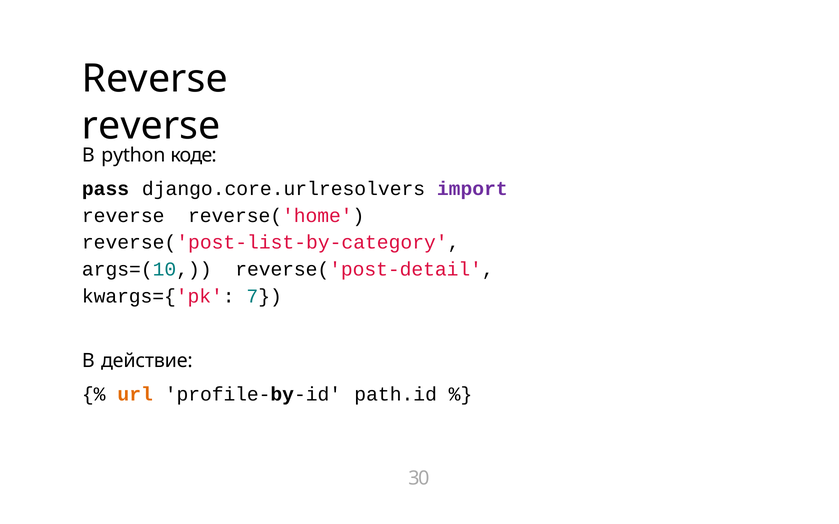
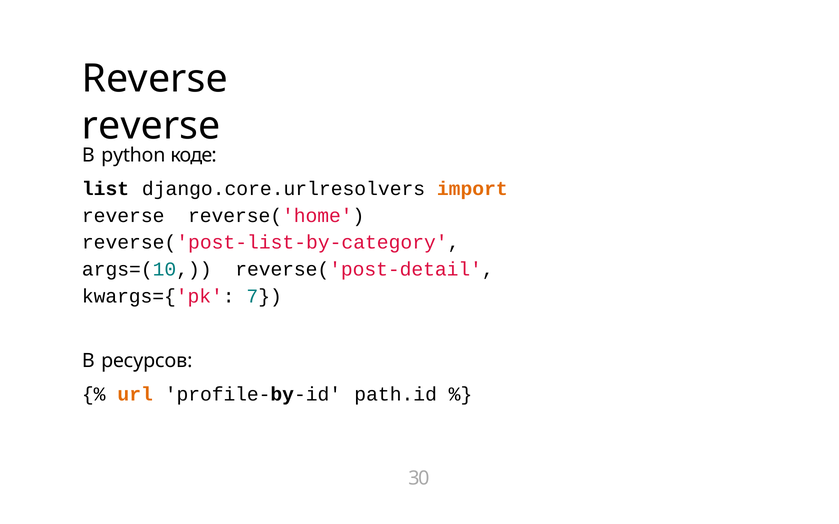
pass: pass -> list
import colour: purple -> orange
действие: действие -> ресурсов
